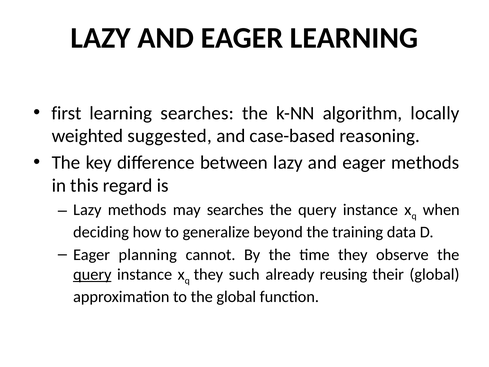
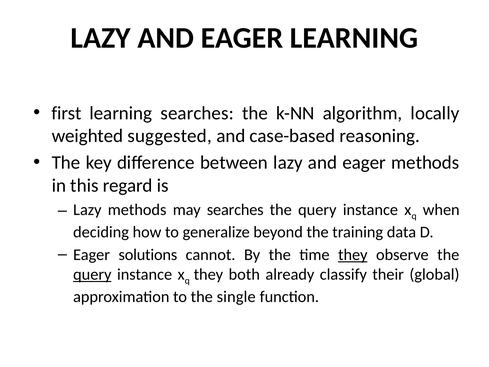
planning: planning -> solutions
they at (353, 255) underline: none -> present
such: such -> both
reusing: reusing -> classify
the global: global -> single
